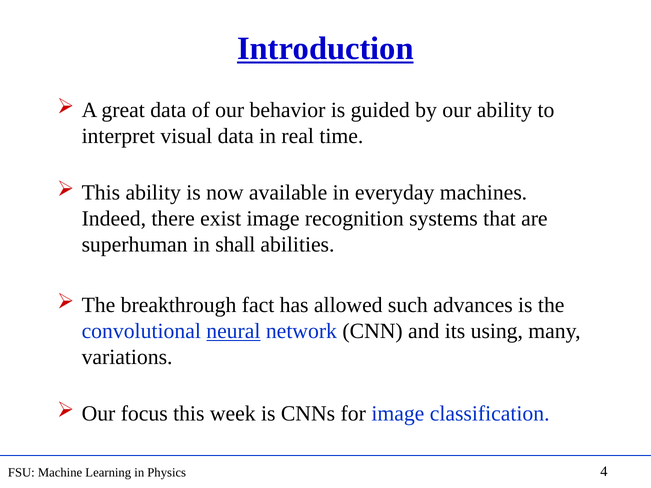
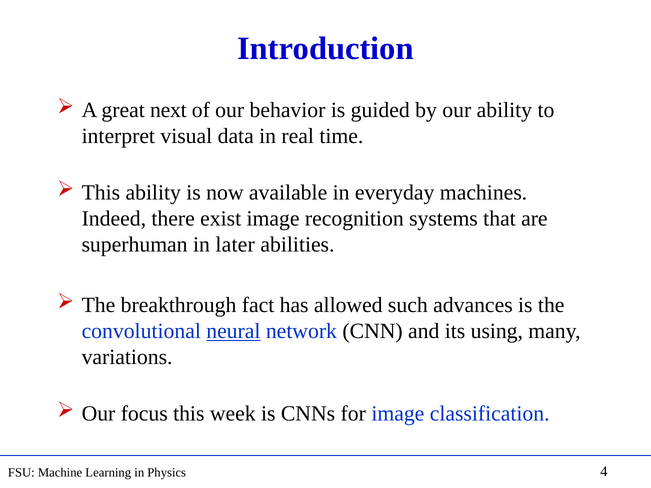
Introduction underline: present -> none
great data: data -> next
shall: shall -> later
